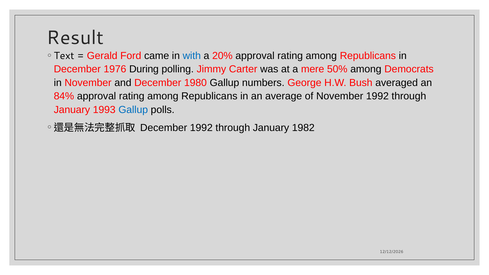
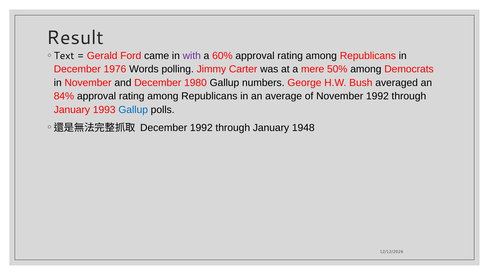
with colour: blue -> purple
20%: 20% -> 60%
During: During -> Words
1982: 1982 -> 1948
